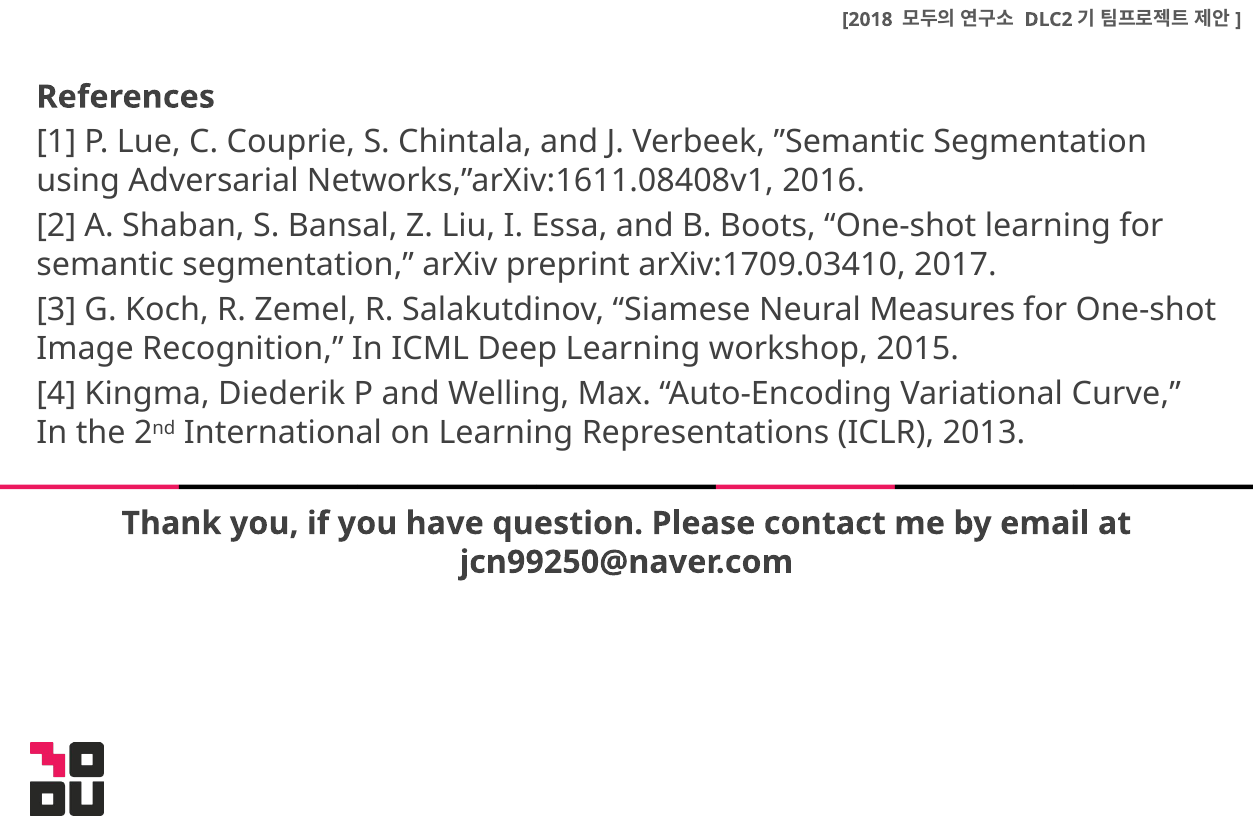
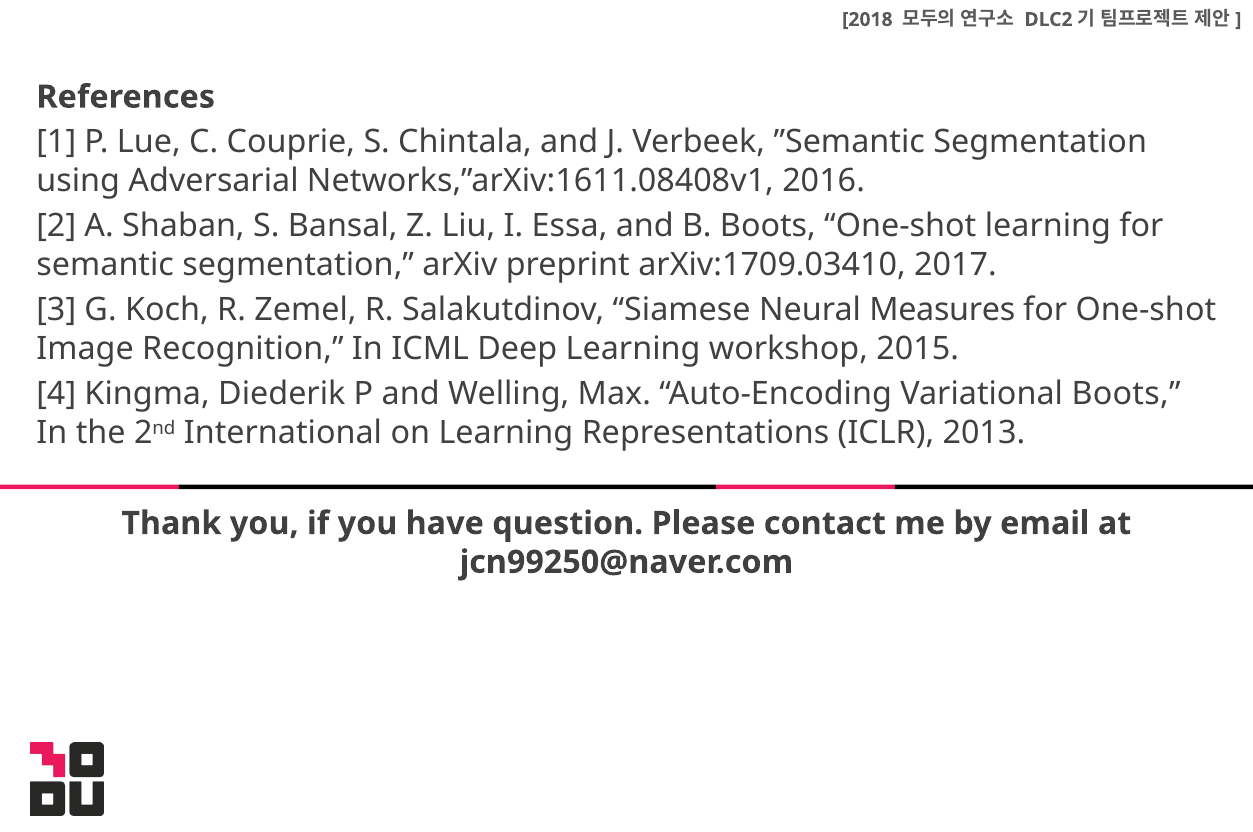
Variational Curve: Curve -> Boots
